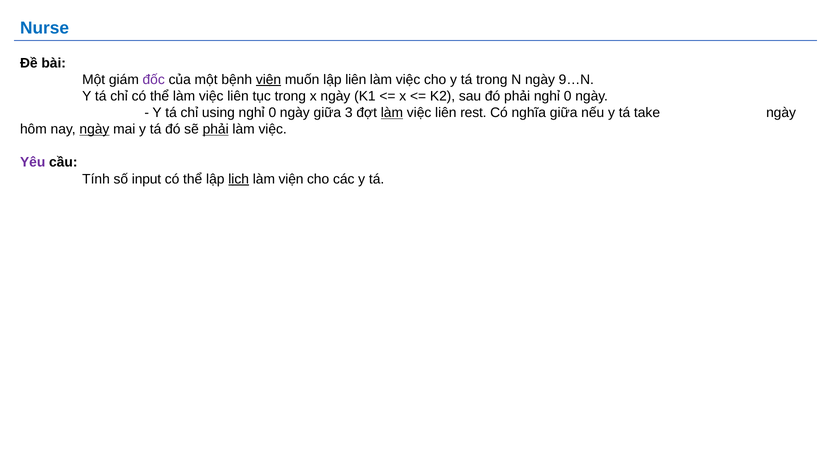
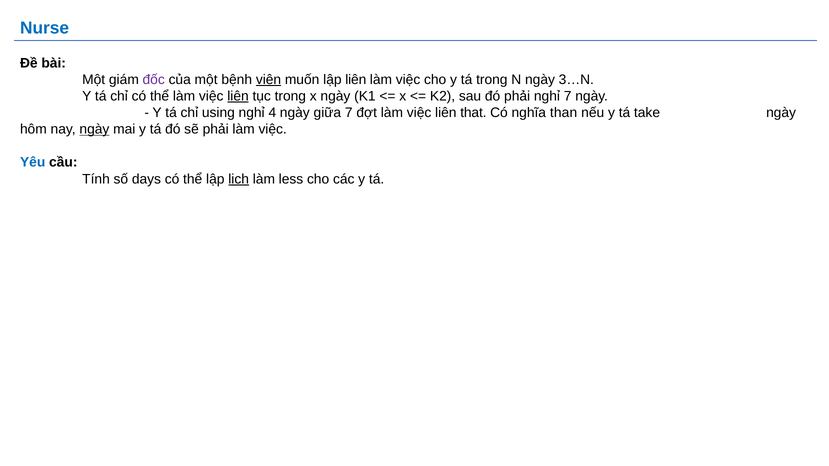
9…N: 9…N -> 3…N
liên at (238, 96) underline: none -> present
phải nghỉ 0: 0 -> 7
0 at (272, 113): 0 -> 4
giữa 3: 3 -> 7
làm at (392, 113) underline: present -> none
rest: rest -> that
nghĩa giữa: giữa -> than
phải at (216, 129) underline: present -> none
Yêu colour: purple -> blue
input: input -> days
làm viện: viện -> less
